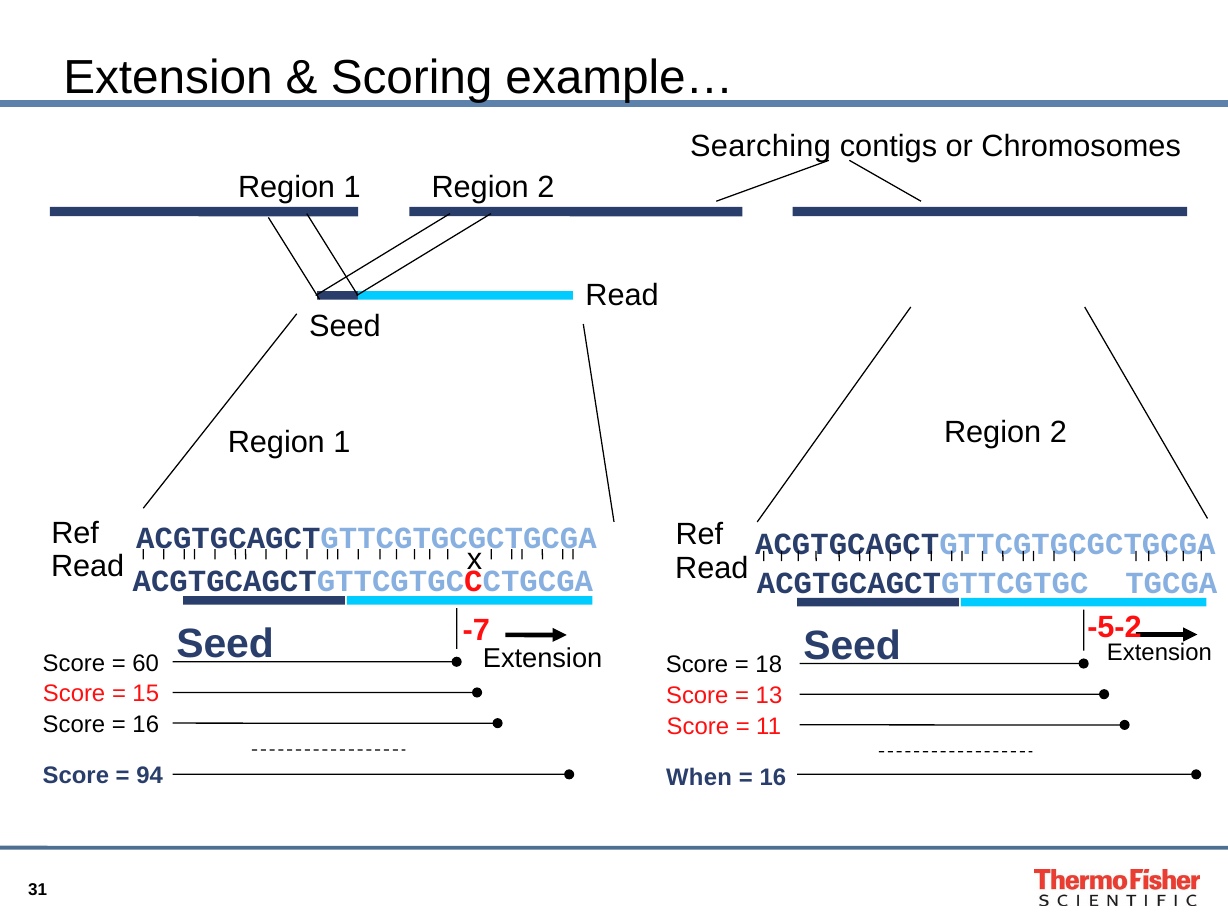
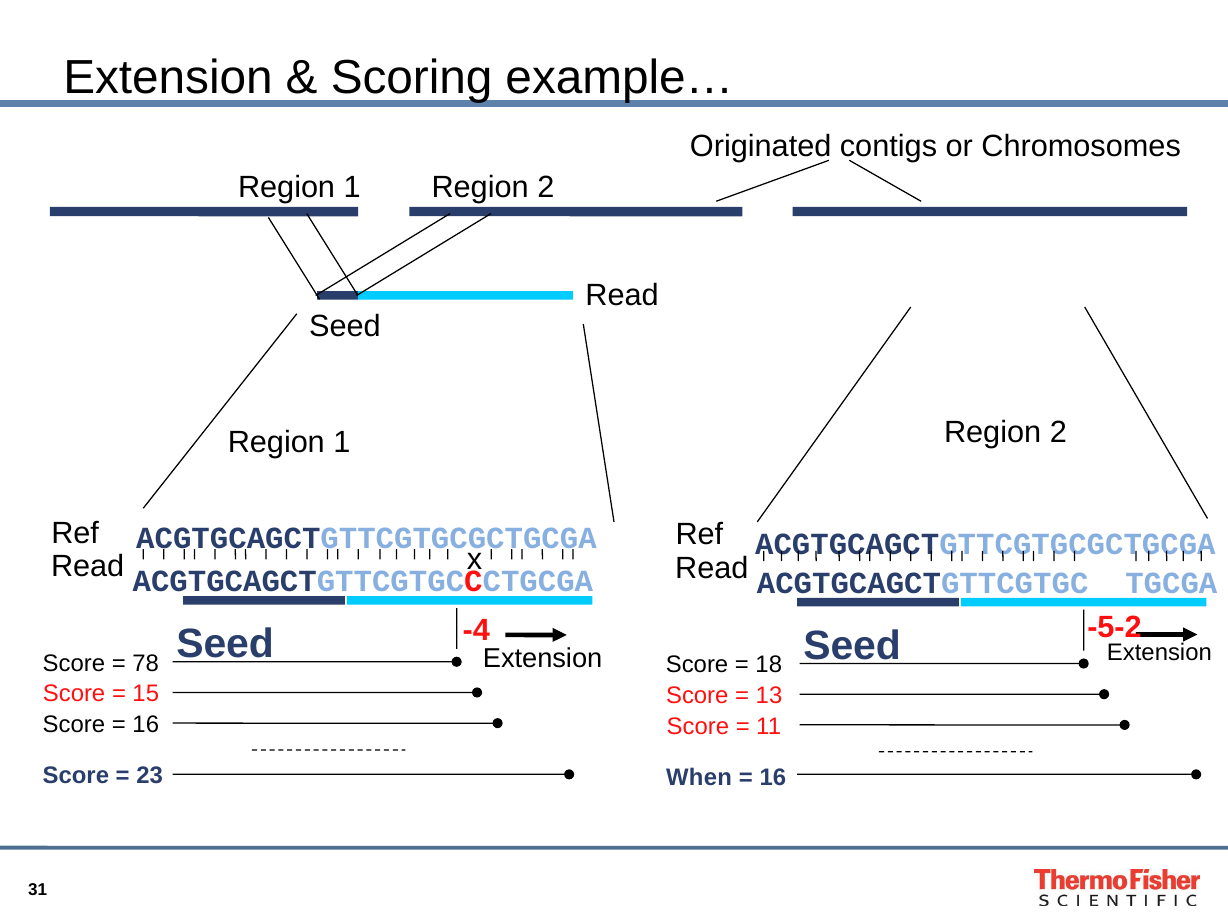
Searching: Searching -> Originated
-7: -7 -> -4
60: 60 -> 78
94: 94 -> 23
